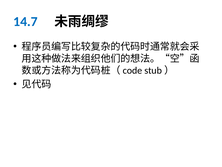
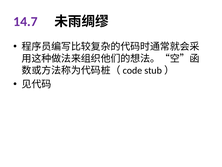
14.7 colour: blue -> purple
